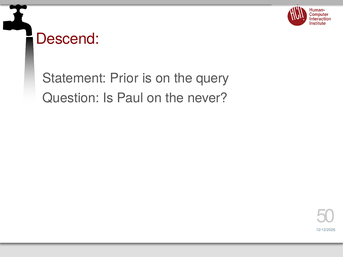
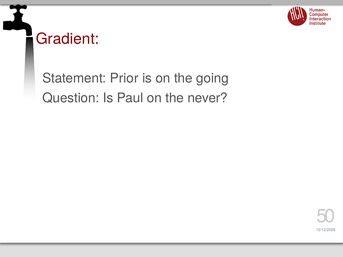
Descend: Descend -> Gradient
query: query -> going
